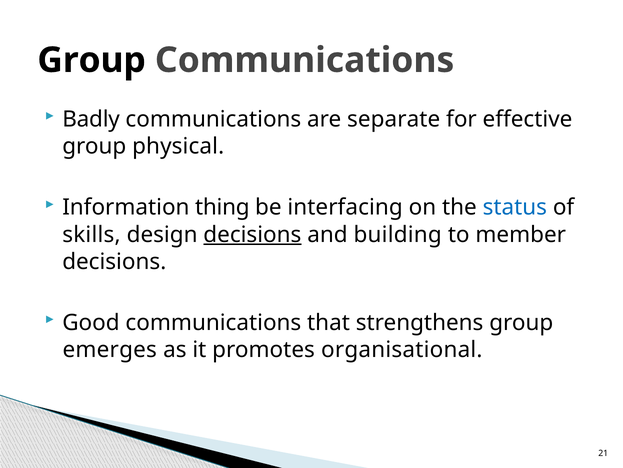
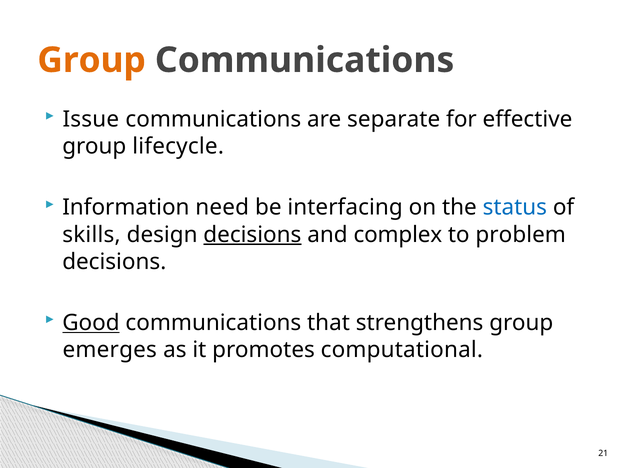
Group at (92, 60) colour: black -> orange
Badly: Badly -> Issue
physical: physical -> lifecycle
thing: thing -> need
building: building -> complex
member: member -> problem
Good underline: none -> present
organisational: organisational -> computational
